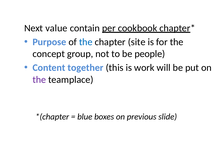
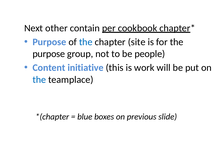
value: value -> other
concept at (49, 54): concept -> purpose
together: together -> initiative
the at (39, 80) colour: purple -> blue
